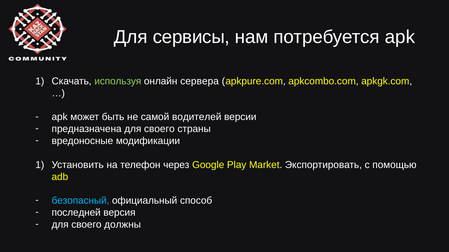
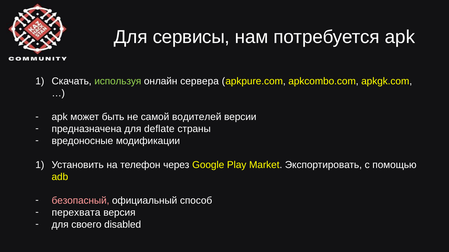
предназначена для своего: своего -> deflate
безопасный colour: light blue -> pink
последней: последней -> перехвата
должны: должны -> disabled
